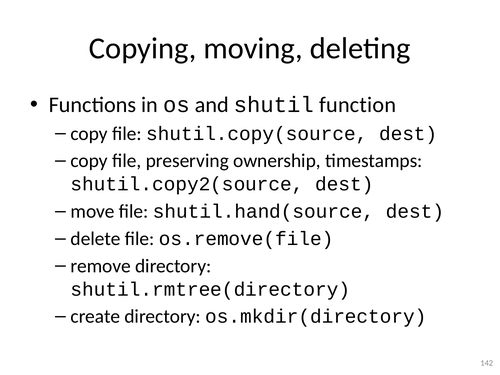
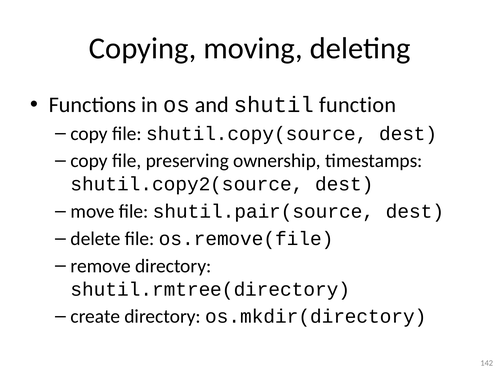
shutil.hand(source: shutil.hand(source -> shutil.pair(source
